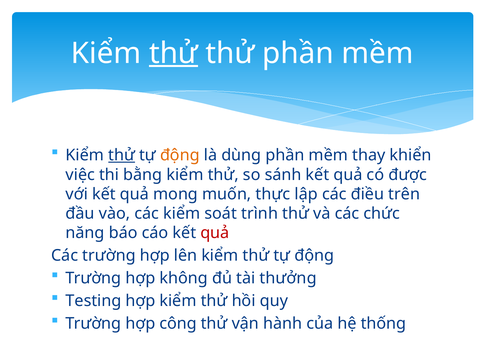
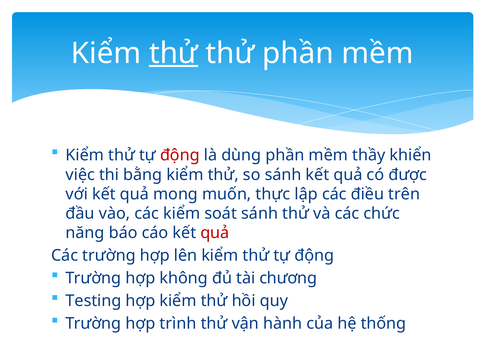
thử at (122, 155) underline: present -> none
động at (180, 155) colour: orange -> red
thay: thay -> thầy
soát trình: trình -> sánh
thưởng: thưởng -> chương
công: công -> trình
